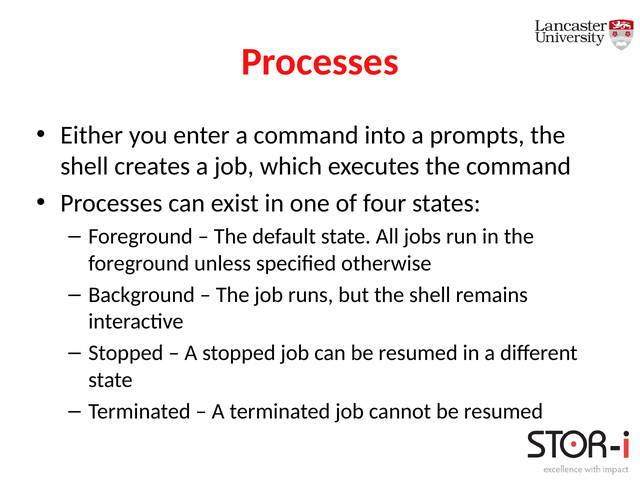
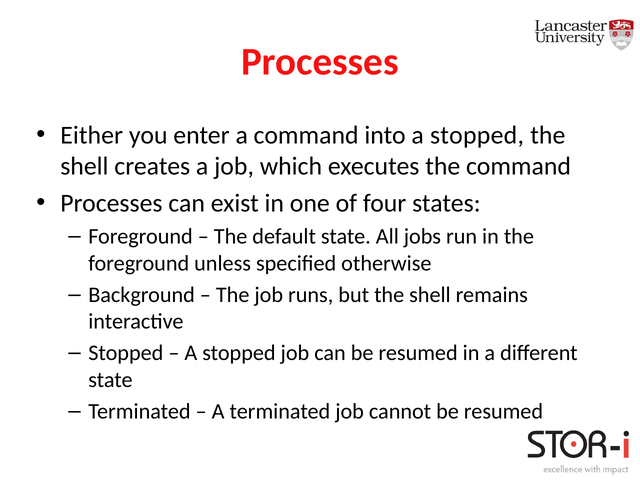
into a prompts: prompts -> stopped
